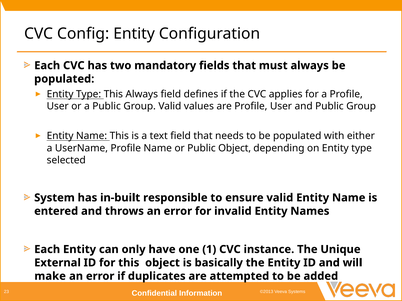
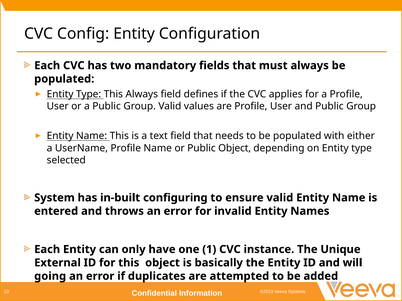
responsible: responsible -> configuring
make: make -> going
